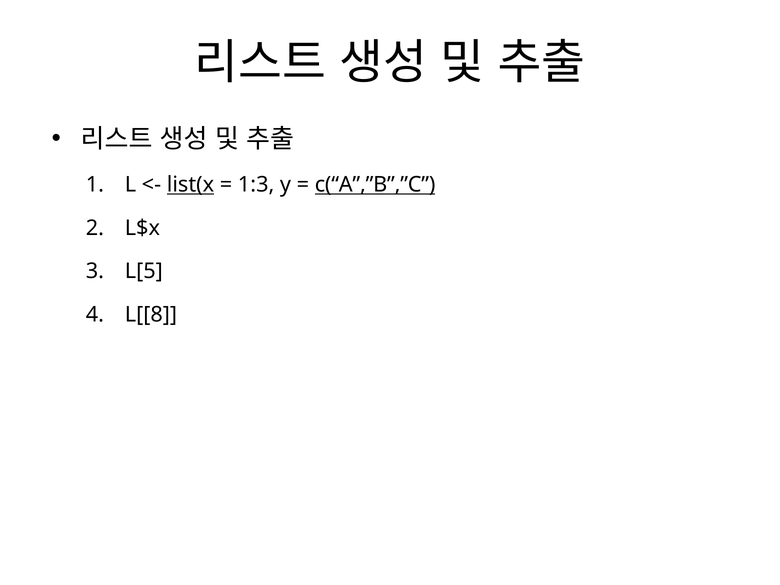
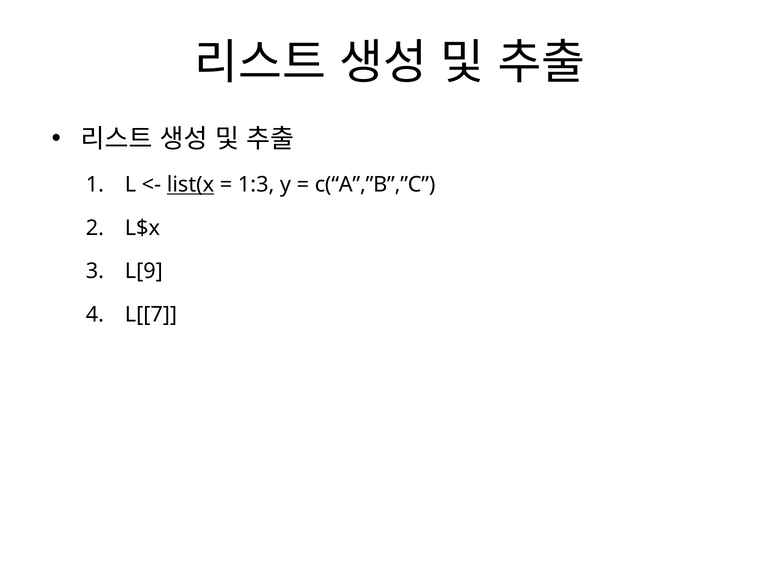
c(“A”,”B”,”C underline: present -> none
L[5: L[5 -> L[9
L[[8: L[[8 -> L[[7
